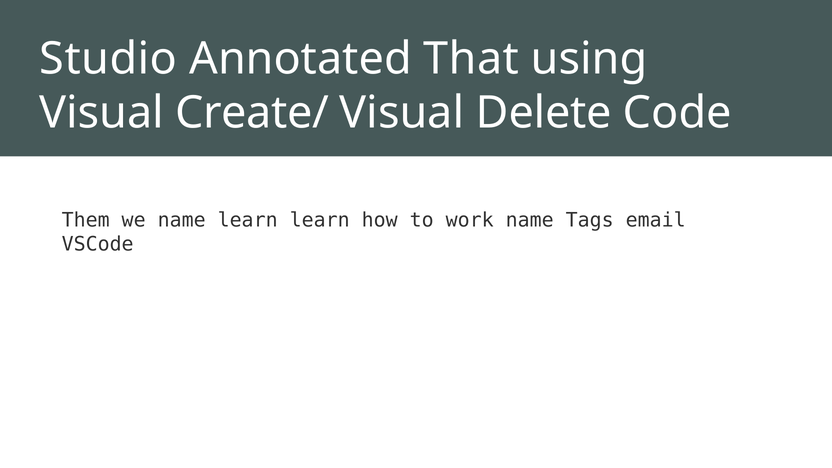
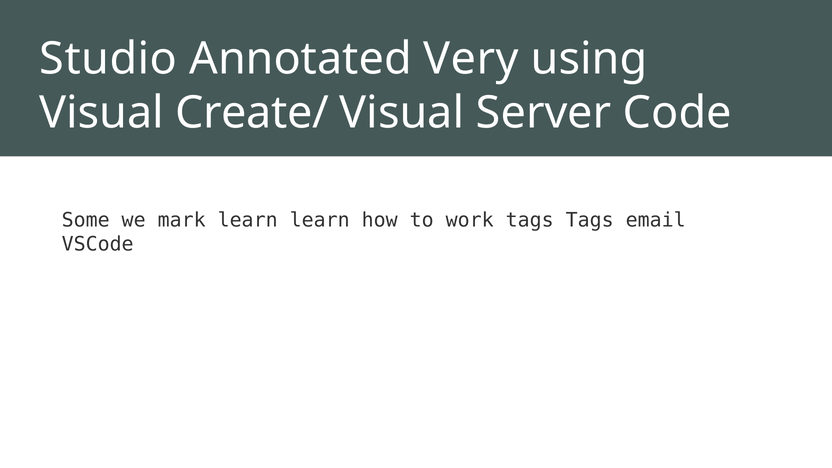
That: That -> Very
Delete: Delete -> Server
Them: Them -> Some
we name: name -> mark
work name: name -> tags
